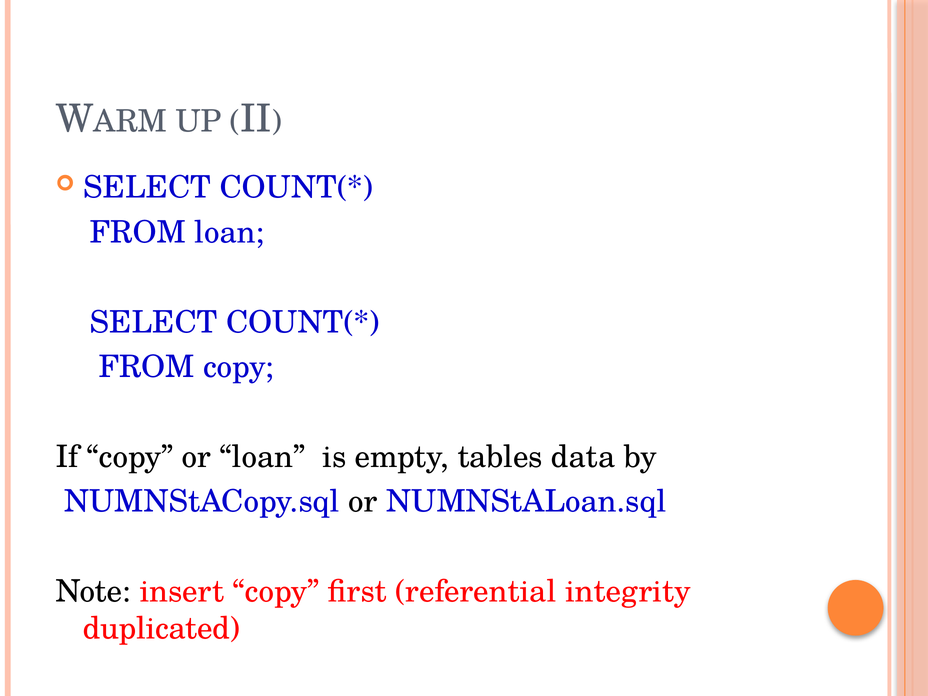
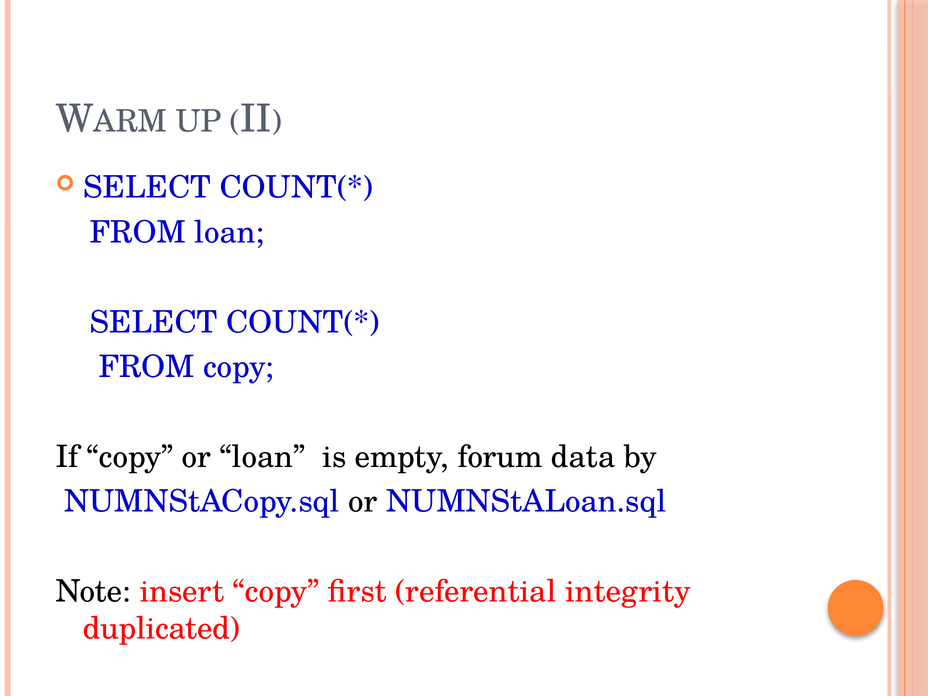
tables: tables -> forum
